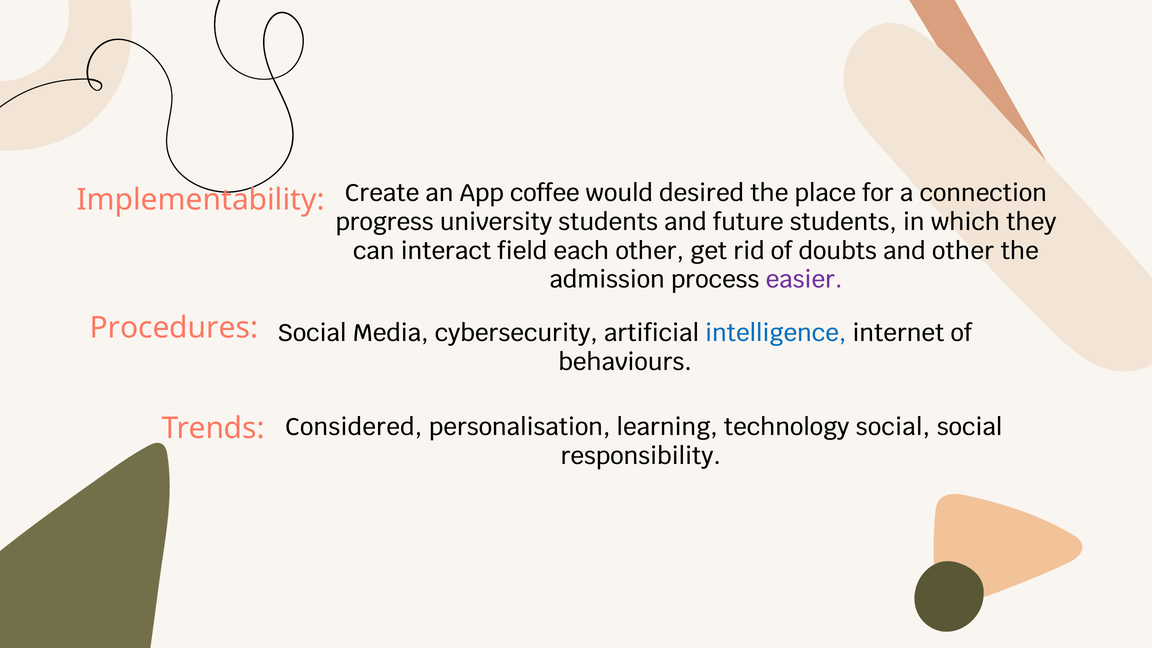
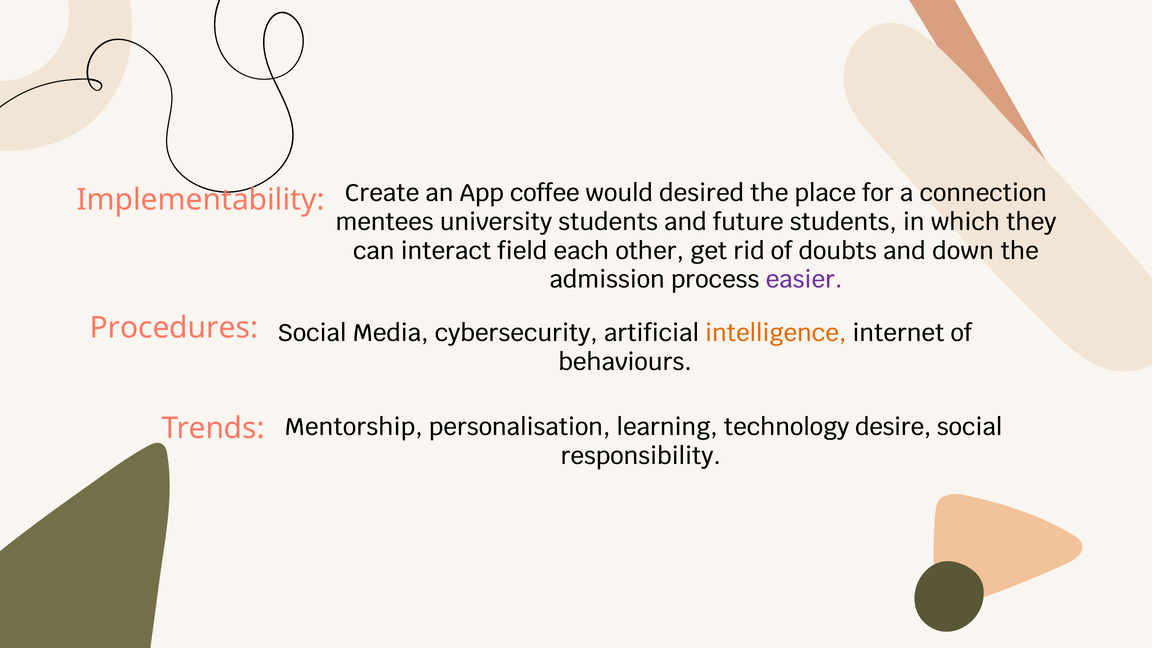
progress: progress -> mentees
and other: other -> down
intelligence colour: blue -> orange
Considered: Considered -> Mentorship
technology social: social -> desire
